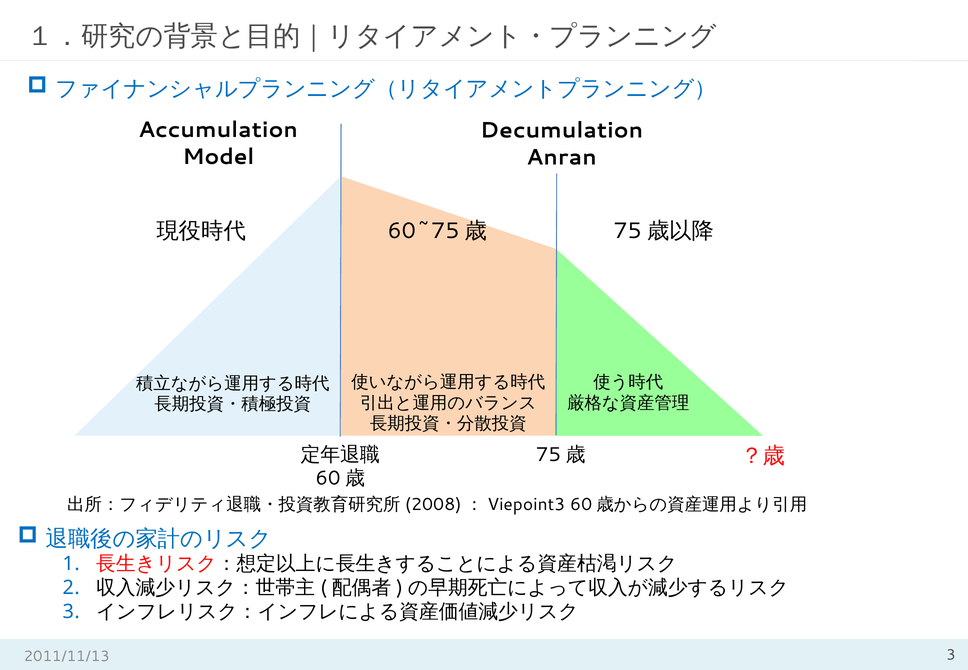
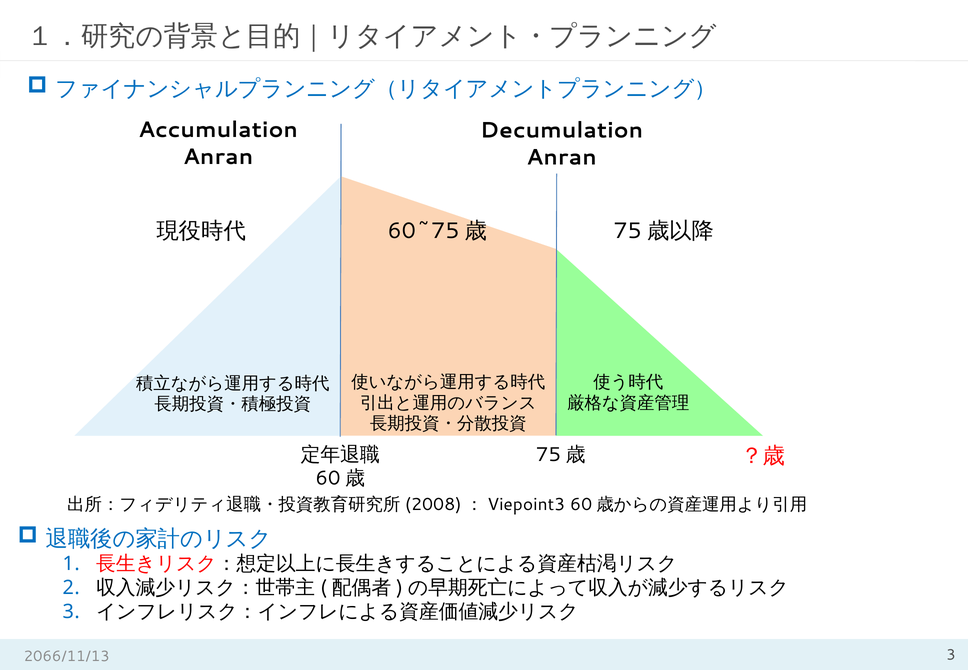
Model at (218, 157): Model -> Anran
2011/11/13: 2011/11/13 -> 2066/11/13
